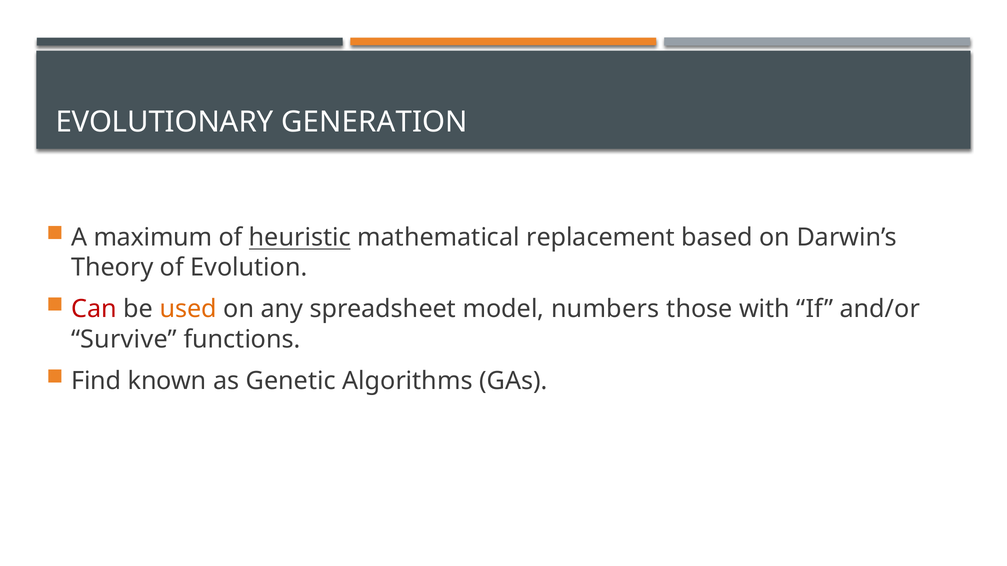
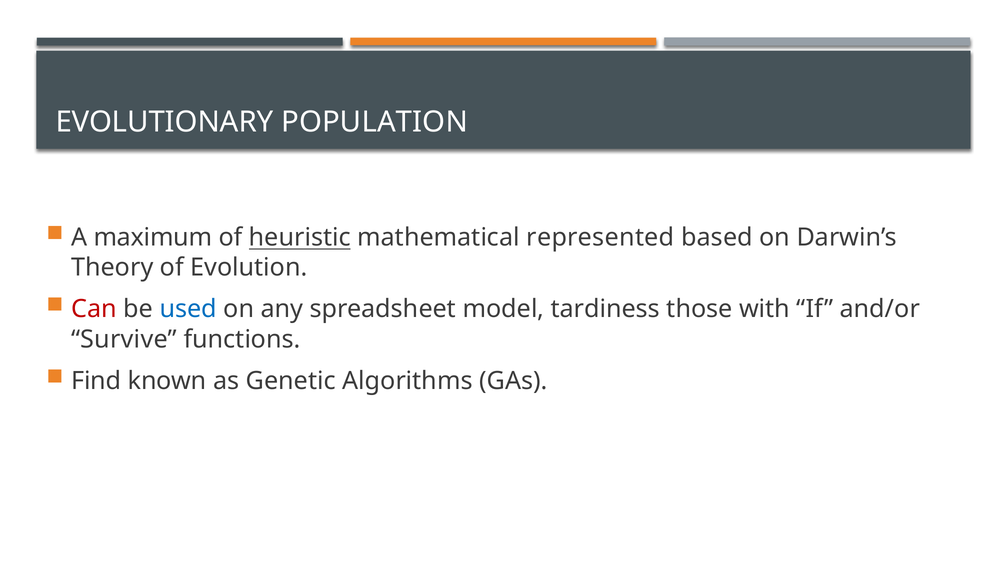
GENERATION: GENERATION -> POPULATION
replacement: replacement -> represented
used colour: orange -> blue
numbers: numbers -> tardiness
